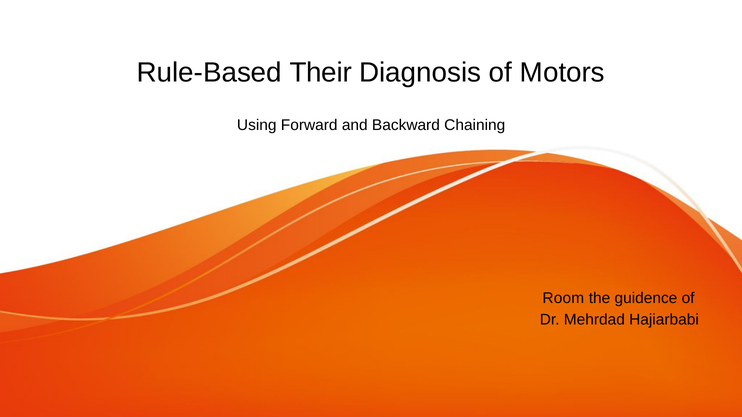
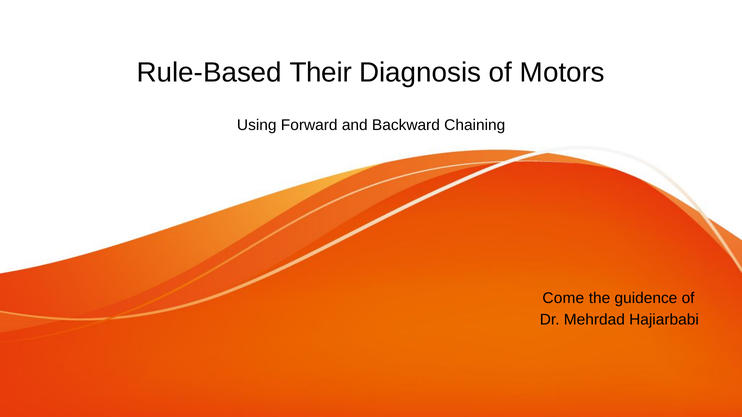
Room: Room -> Come
